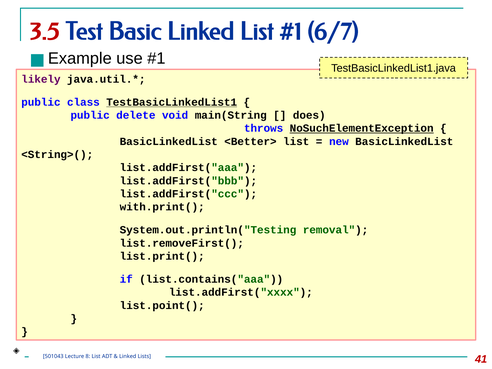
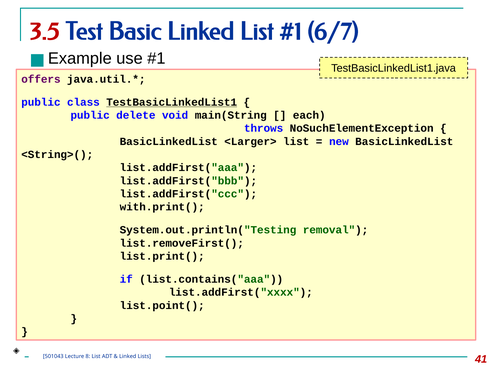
likely: likely -> offers
does: does -> each
NoSuchElementException underline: present -> none
<Better>: <Better> -> <Larger>
